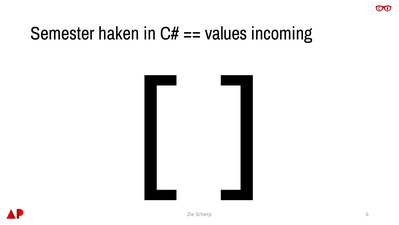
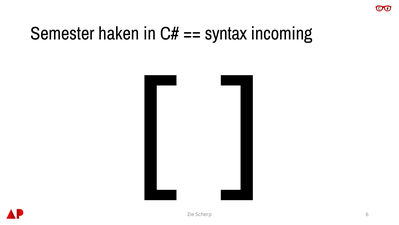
values: values -> syntax
